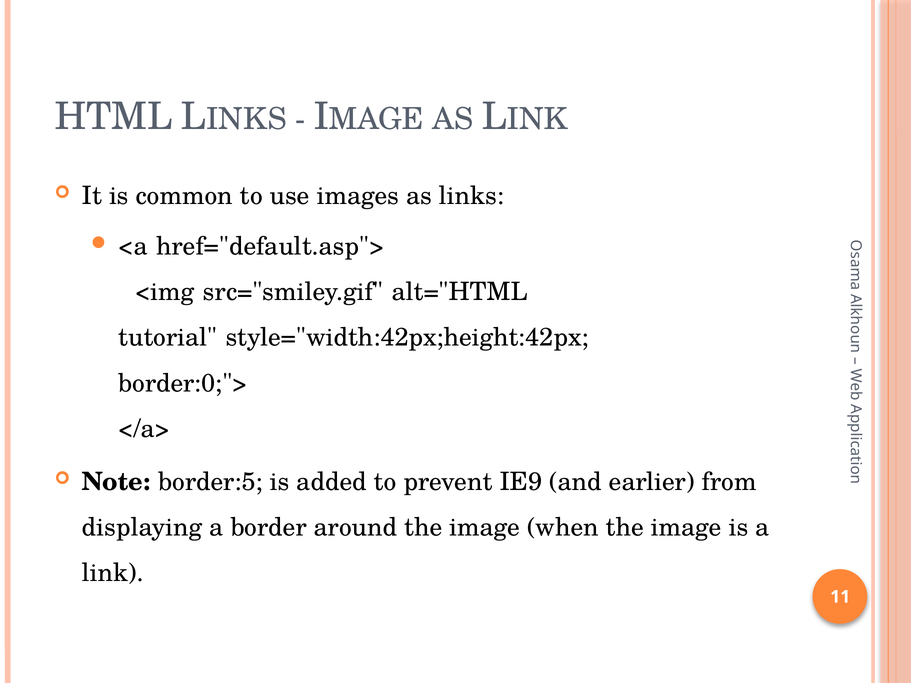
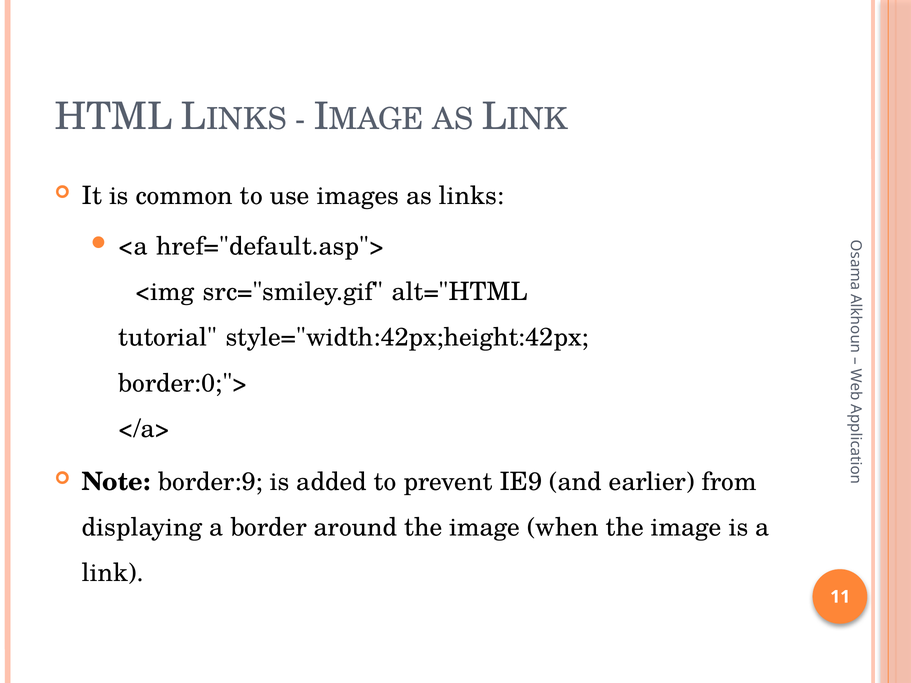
border:5: border:5 -> border:9
